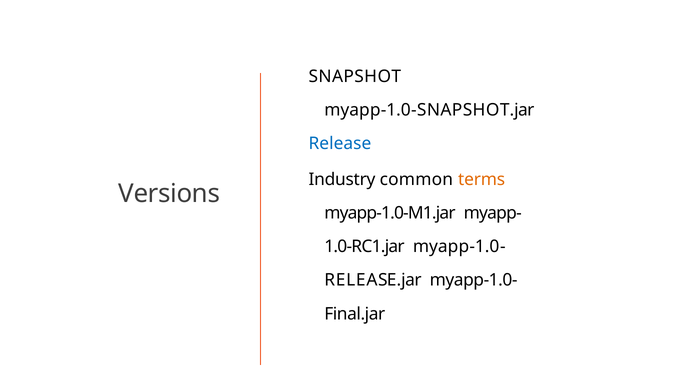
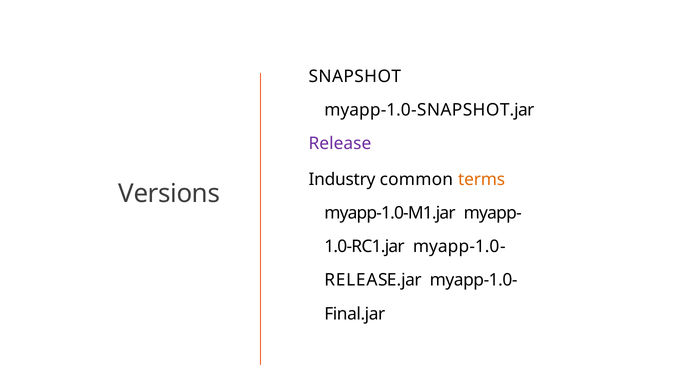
Release colour: blue -> purple
